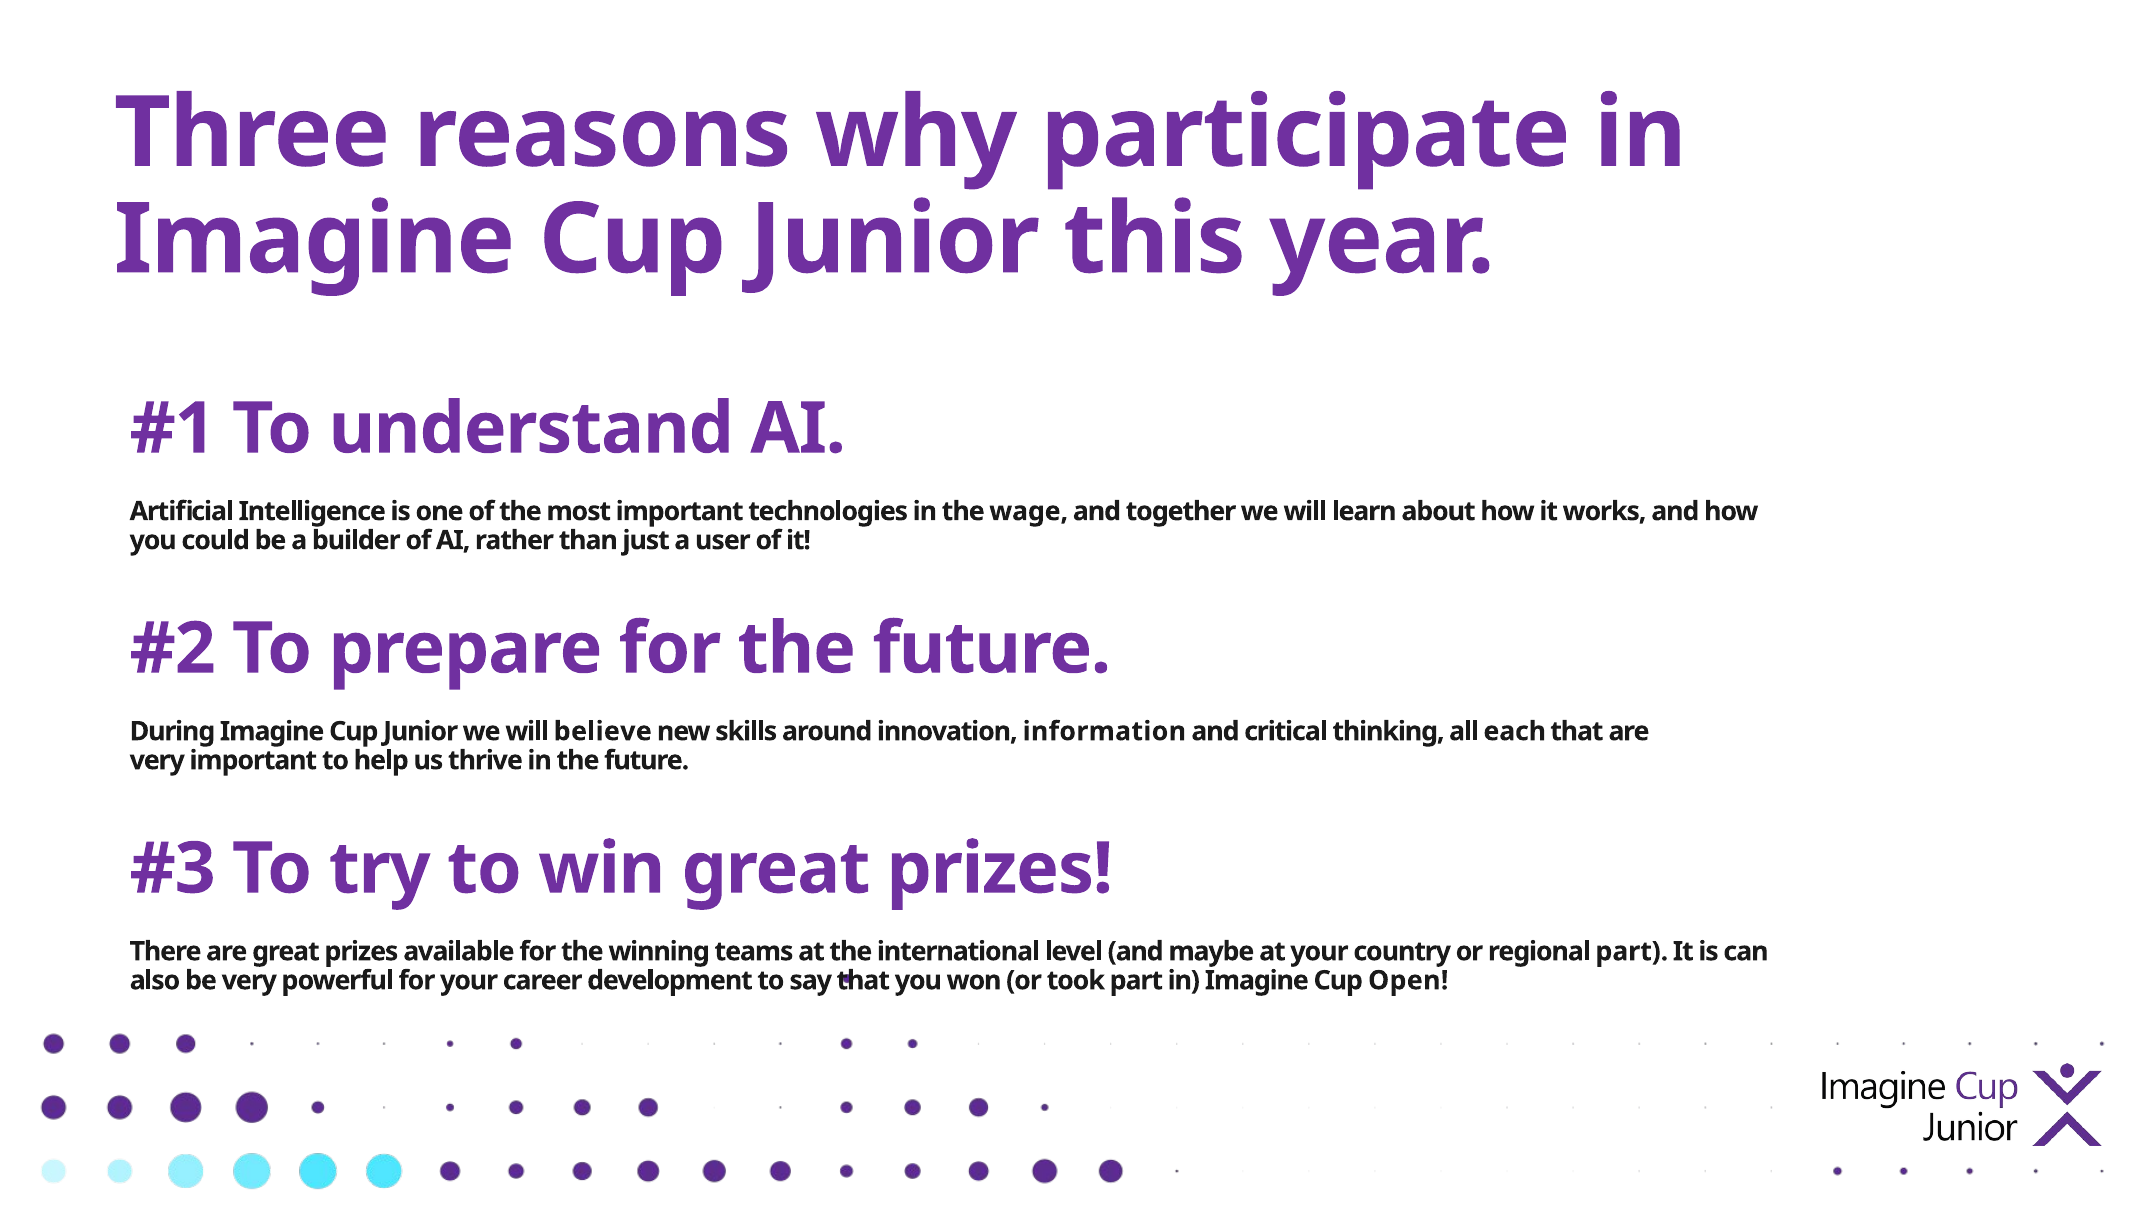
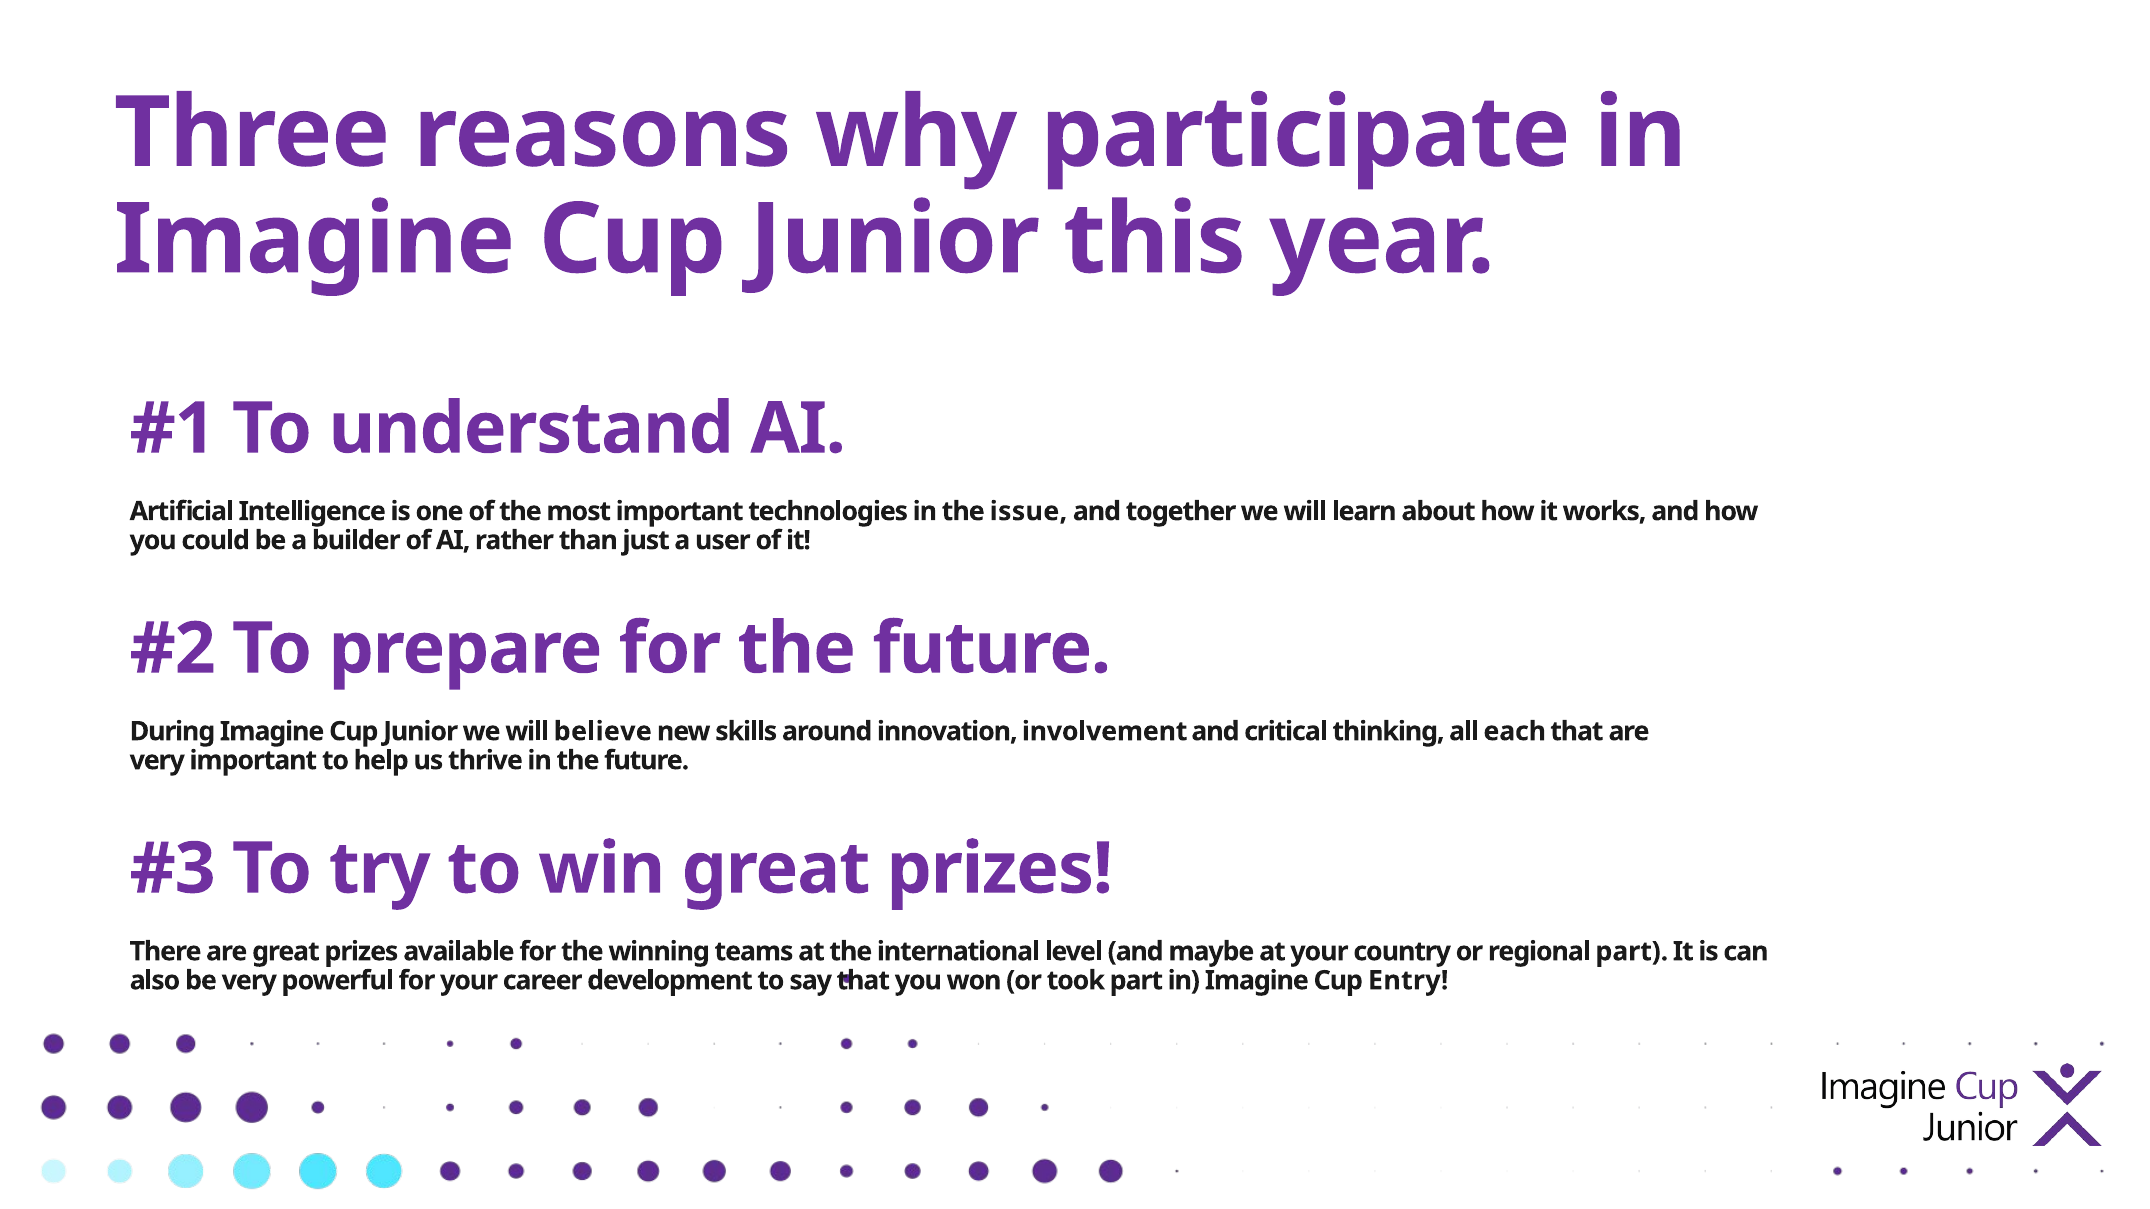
wage: wage -> issue
information: information -> involvement
Open: Open -> Entry
